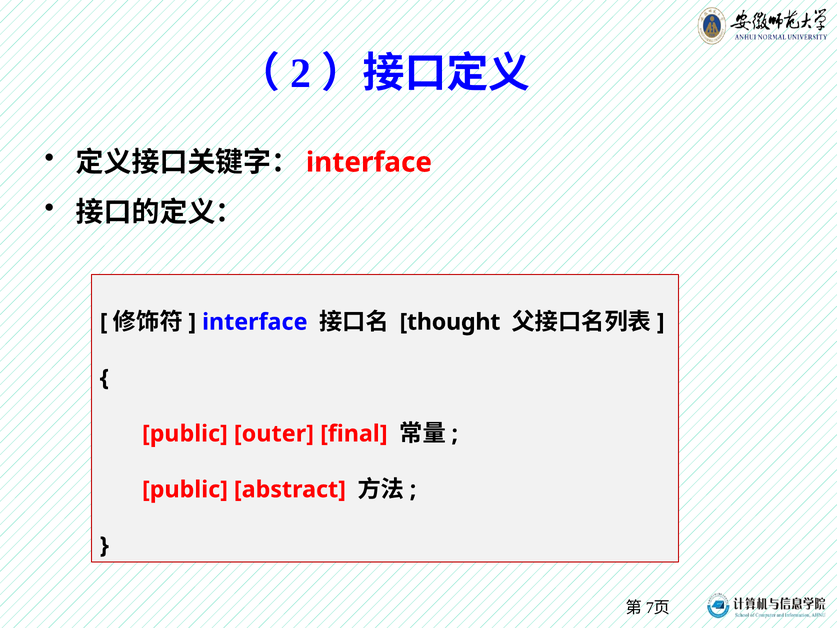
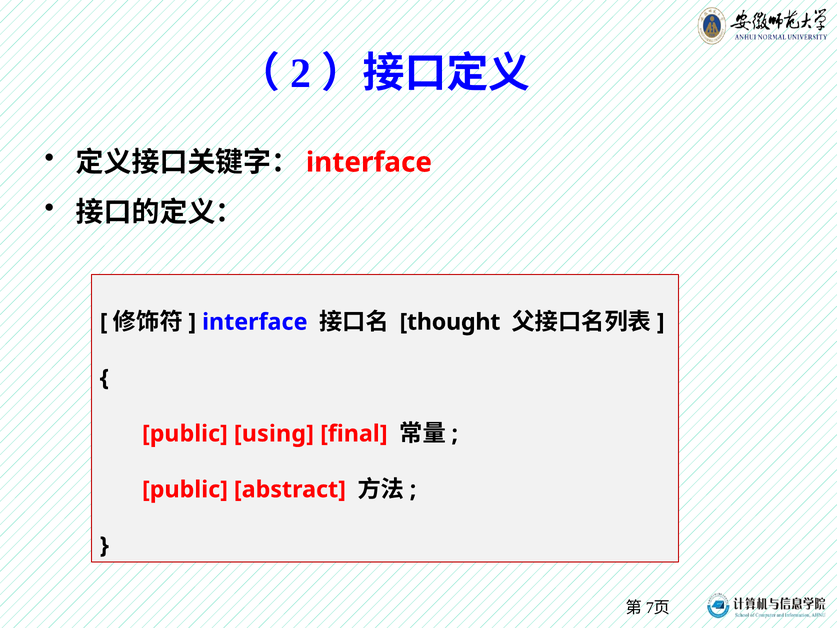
outer: outer -> using
